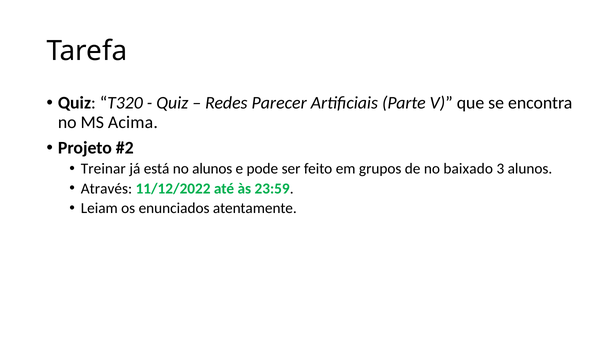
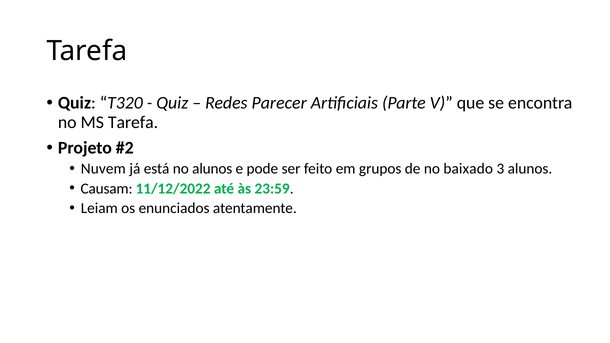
MS Acima: Acima -> Tarefa
Treinar: Treinar -> Nuvem
Através: Através -> Causam
